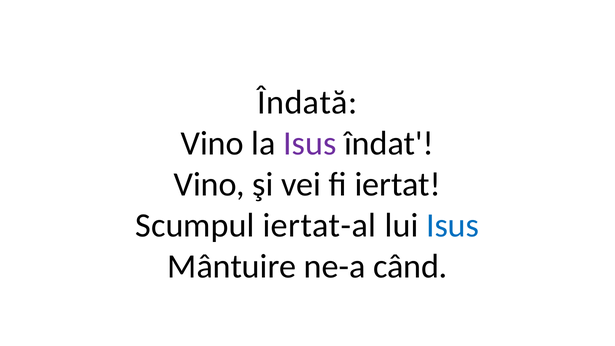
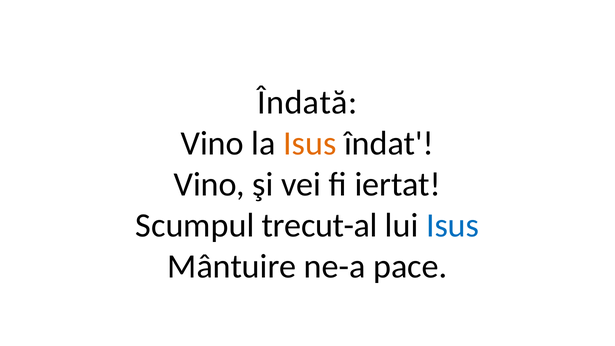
Isus at (310, 144) colour: purple -> orange
iertat-al: iertat-al -> trecut-al
când: când -> pace
